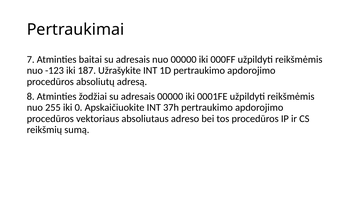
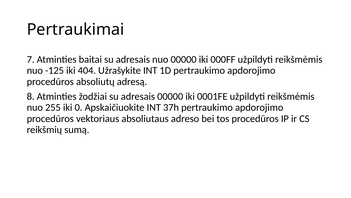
-123: -123 -> -125
187: 187 -> 404
